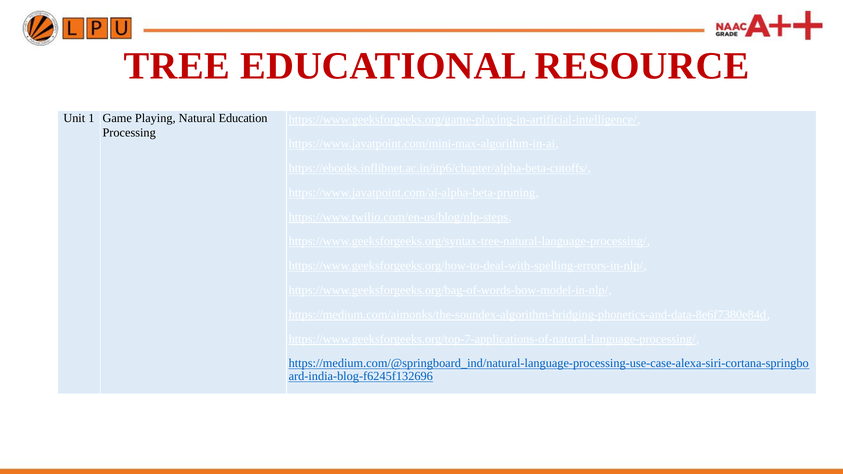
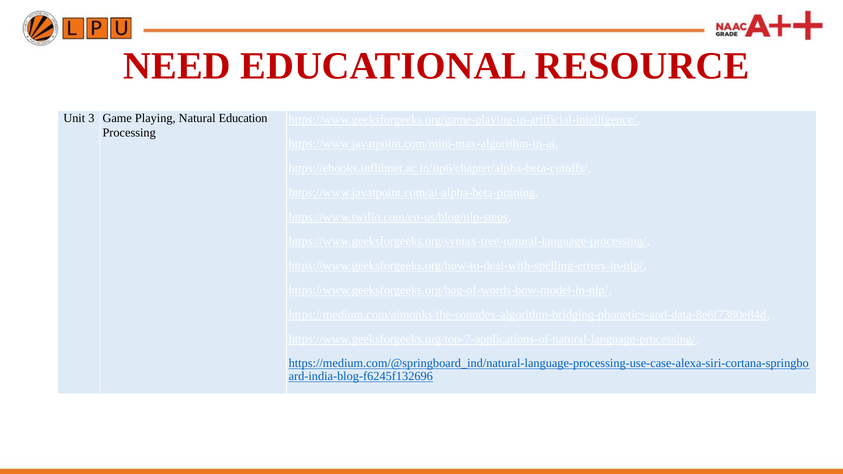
TREE: TREE -> NEED
1: 1 -> 3
